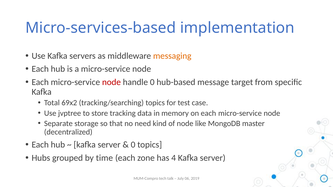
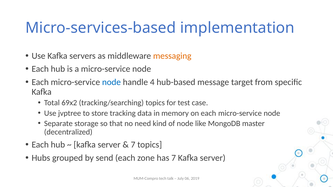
node at (111, 82) colour: red -> blue
handle 0: 0 -> 4
0 at (133, 145): 0 -> 7
time: time -> send
has 4: 4 -> 7
